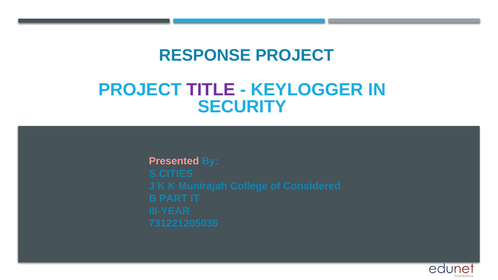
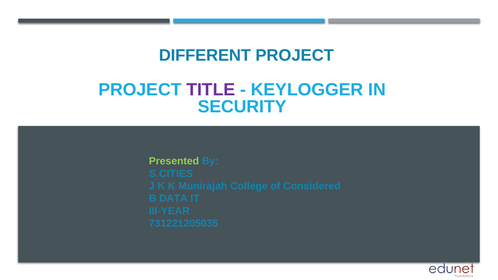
RESPONSE: RESPONSE -> DIFFERENT
Presented colour: pink -> light green
PART: PART -> DATA
